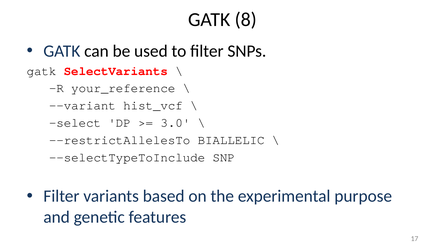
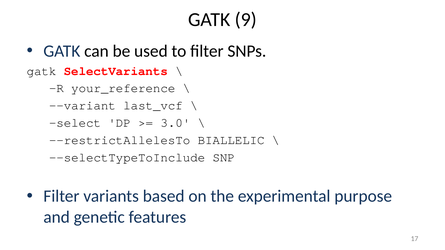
8: 8 -> 9
hist_vcf: hist_vcf -> last_vcf
